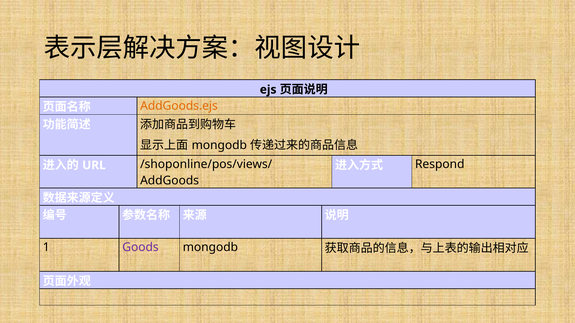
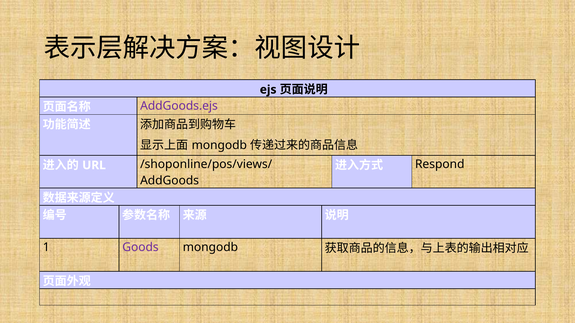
AddGoods.ejs colour: orange -> purple
